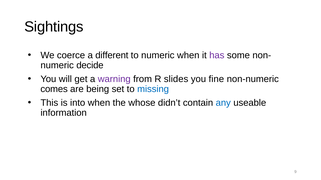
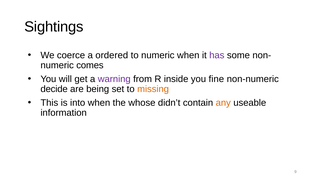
different: different -> ordered
decide: decide -> comes
slides: slides -> inside
comes: comes -> decide
missing colour: blue -> orange
any colour: blue -> orange
